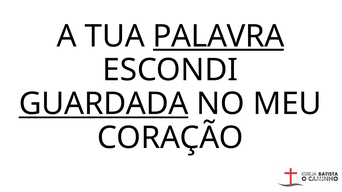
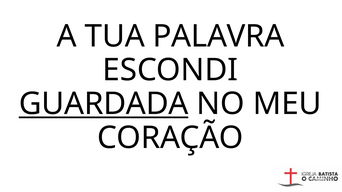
PALAVRA underline: present -> none
